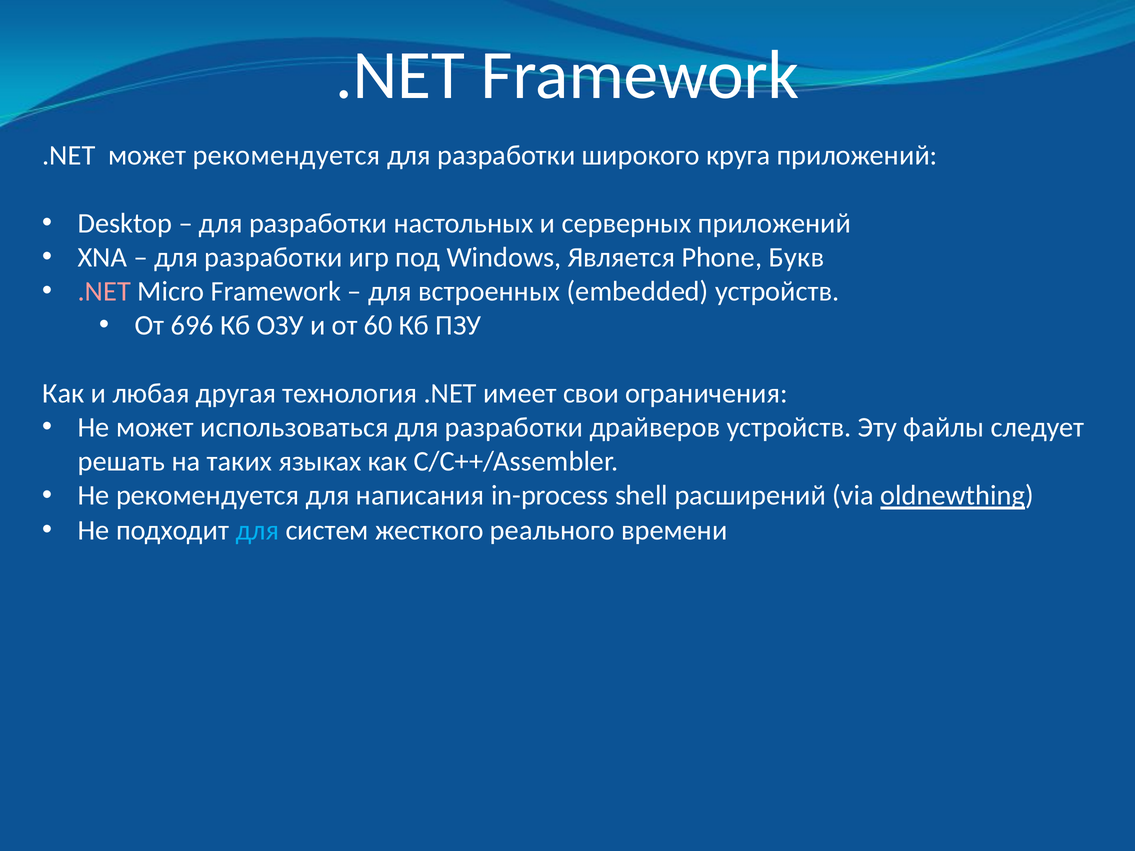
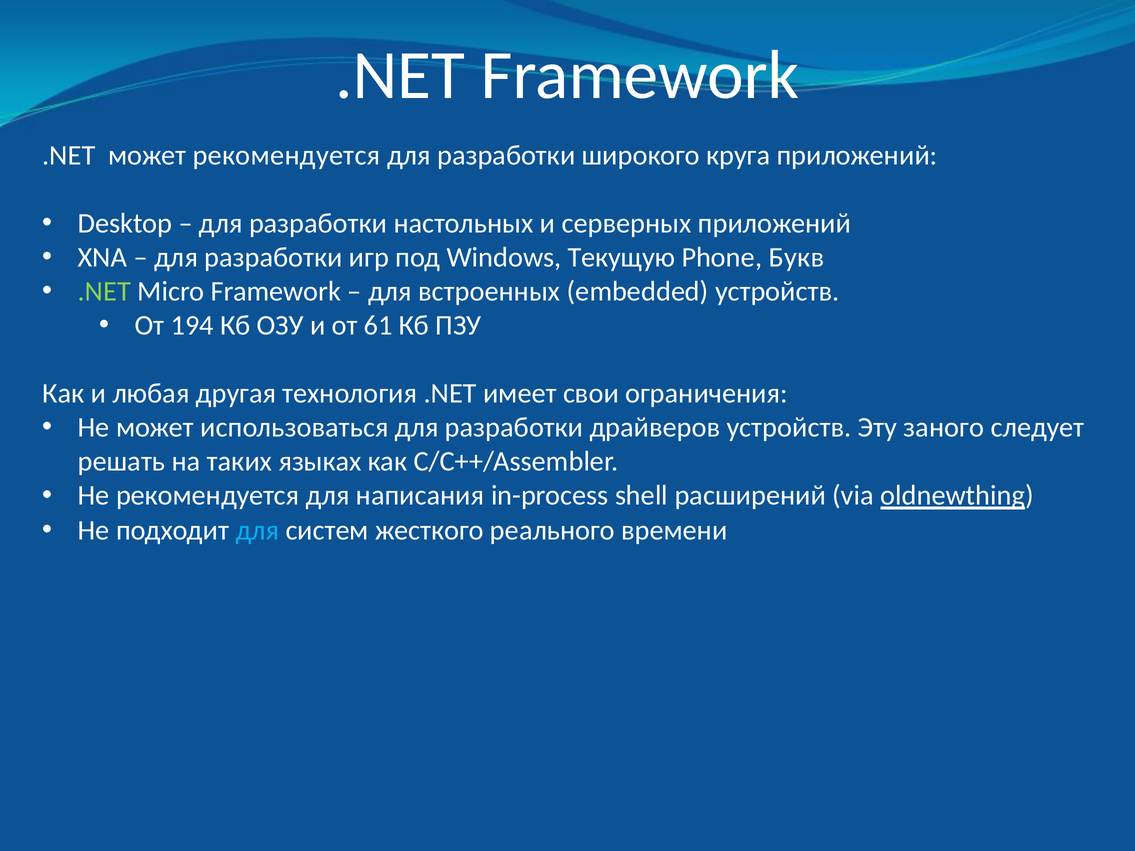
Является: Является -> Текущую
.NET at (104, 291) colour: pink -> light green
696: 696 -> 194
60: 60 -> 61
файлы: файлы -> заного
